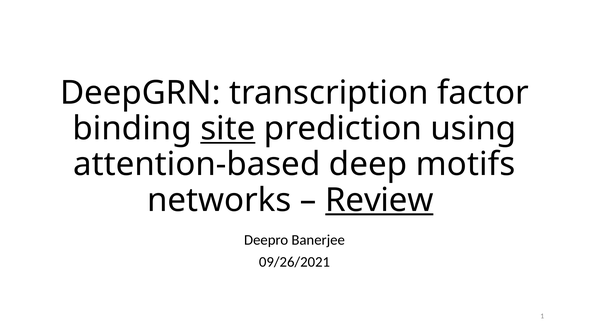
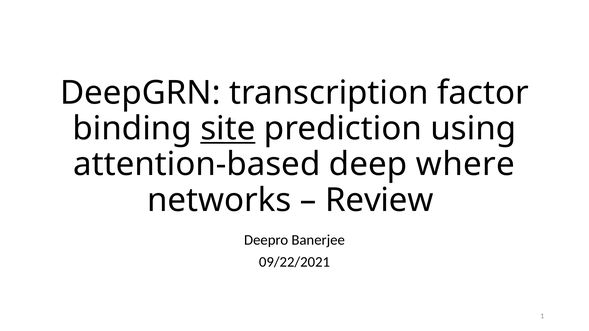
motifs: motifs -> where
Review underline: present -> none
09/26/2021: 09/26/2021 -> 09/22/2021
